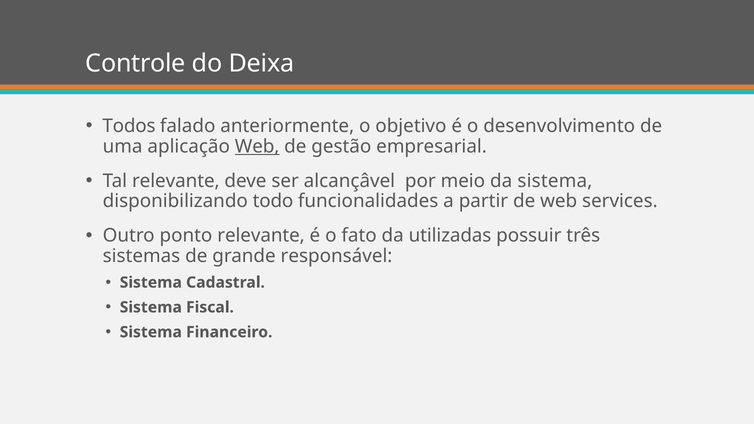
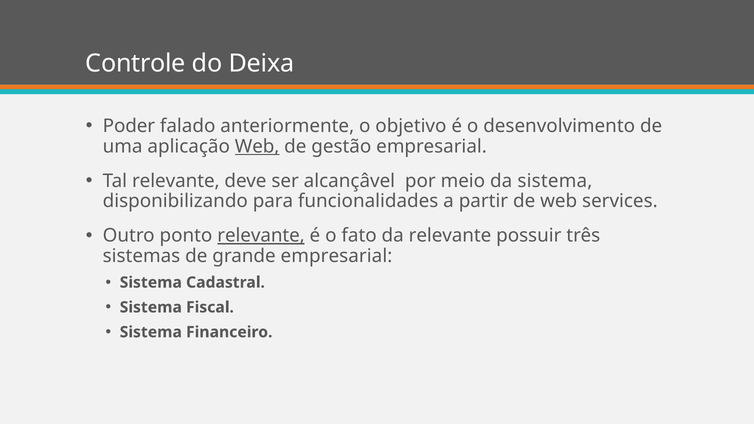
Todos: Todos -> Poder
todo: todo -> para
relevante at (261, 236) underline: none -> present
da utilizadas: utilizadas -> relevante
grande responsável: responsável -> empresarial
